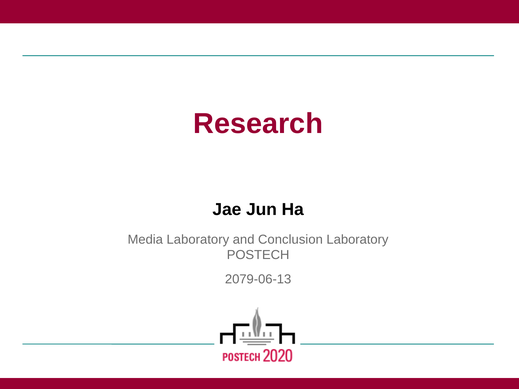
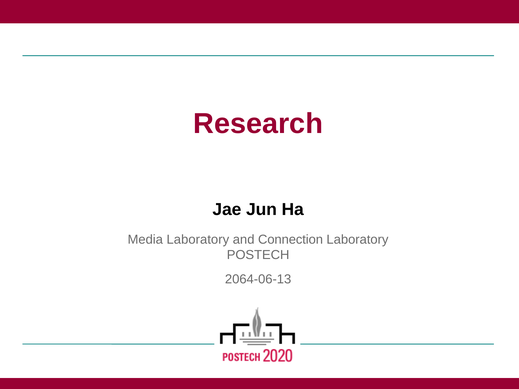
Conclusion: Conclusion -> Connection
2079-06-13: 2079-06-13 -> 2064-06-13
